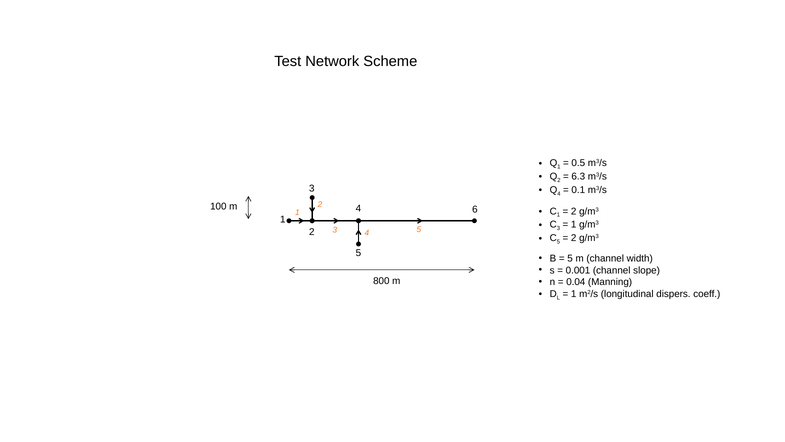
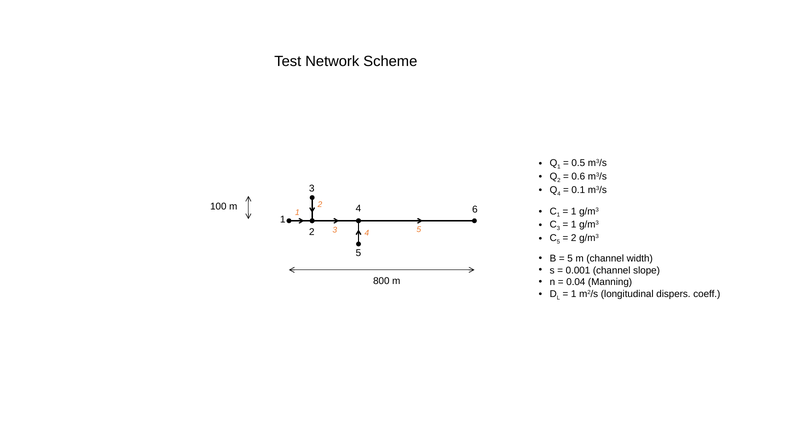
6.3: 6.3 -> 0.6
2 at (574, 211): 2 -> 1
